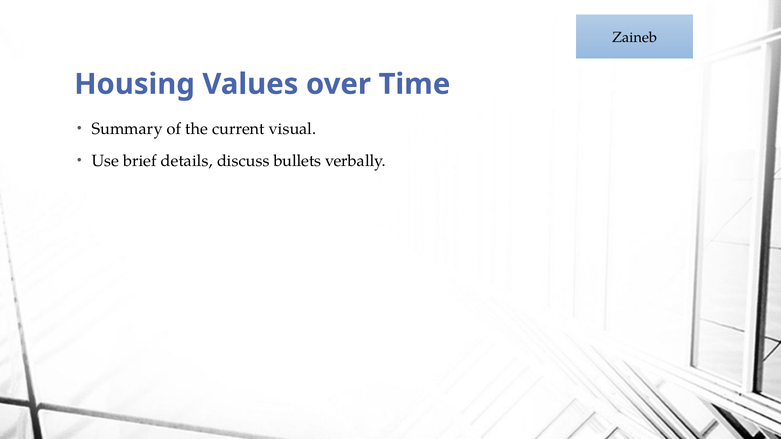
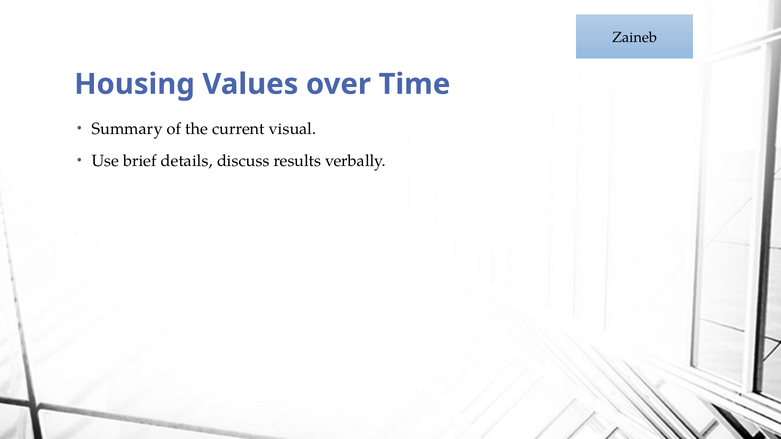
bullets: bullets -> results
